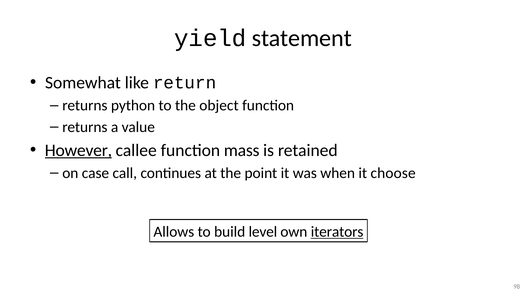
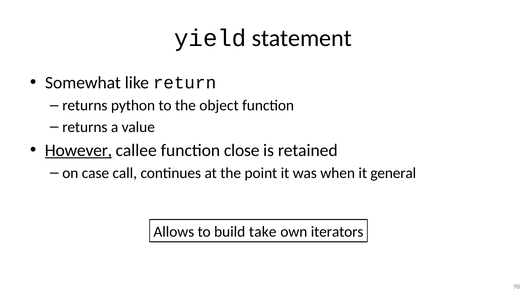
mass: mass -> close
choose: choose -> general
level: level -> take
iterators underline: present -> none
